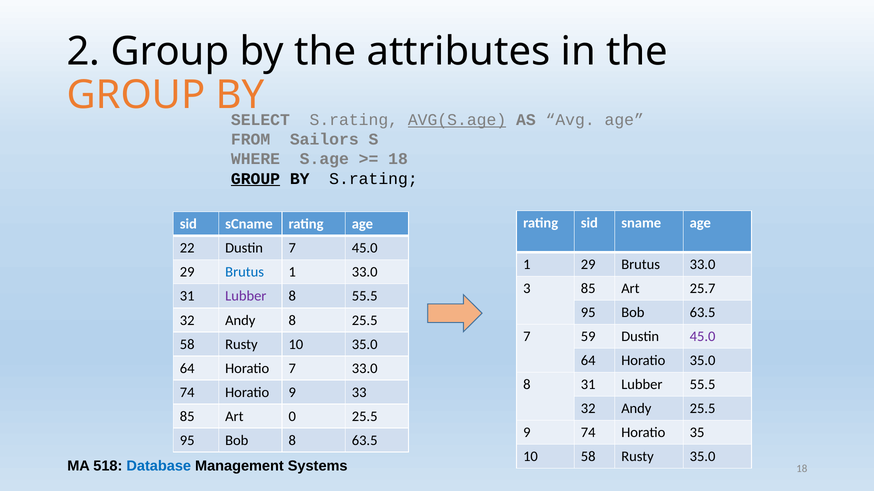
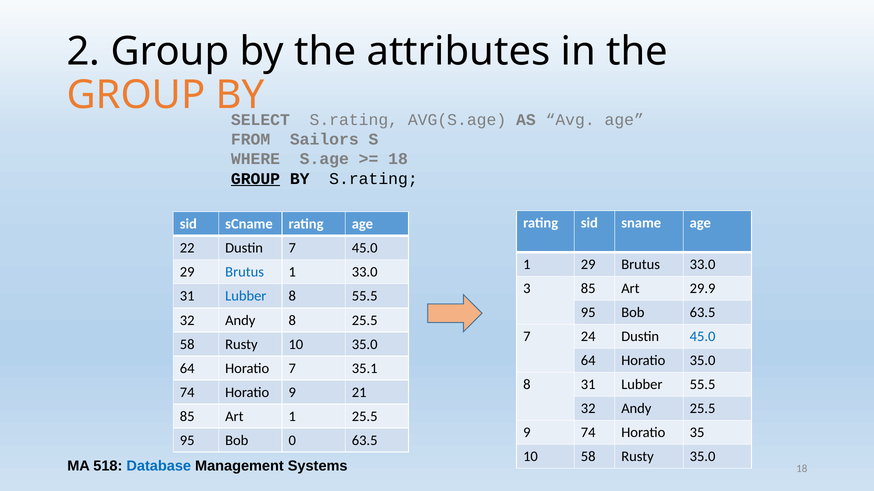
AVG(S.age underline: present -> none
25.7: 25.7 -> 29.9
Lubber at (246, 297) colour: purple -> blue
59: 59 -> 24
45.0 at (703, 337) colour: purple -> blue
7 33.0: 33.0 -> 35.1
33: 33 -> 21
Art 0: 0 -> 1
Bob 8: 8 -> 0
